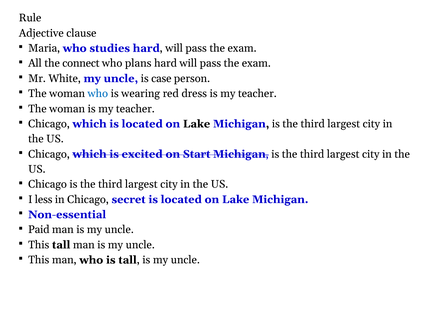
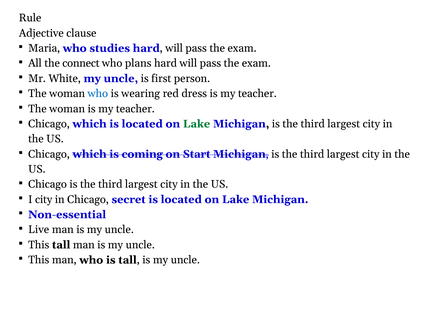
case: case -> first
Lake at (197, 124) colour: black -> green
excited: excited -> coming
I less: less -> city
Paid: Paid -> Live
